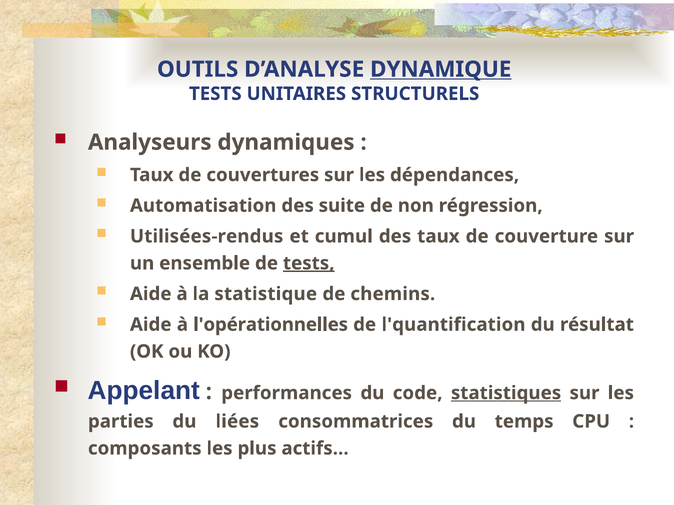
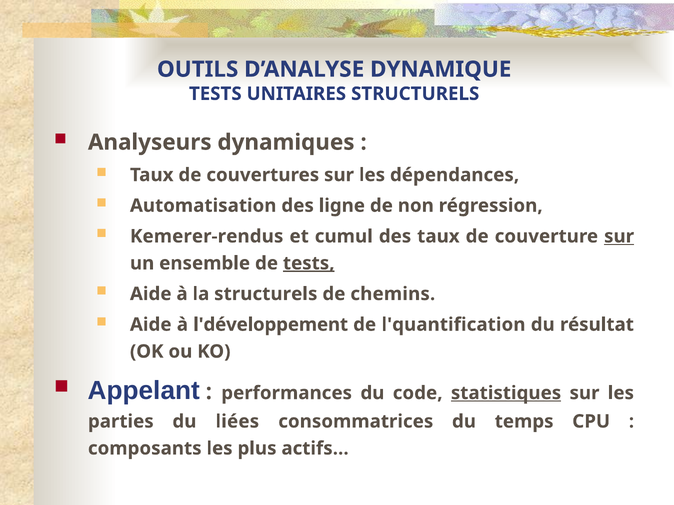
DYNAMIQUE underline: present -> none
suite: suite -> ligne
Utilisées-rendus: Utilisées-rendus -> Kemerer-rendus
sur at (619, 237) underline: none -> present
la statistique: statistique -> structurels
l'opérationnelles: l'opérationnelles -> l'développement
